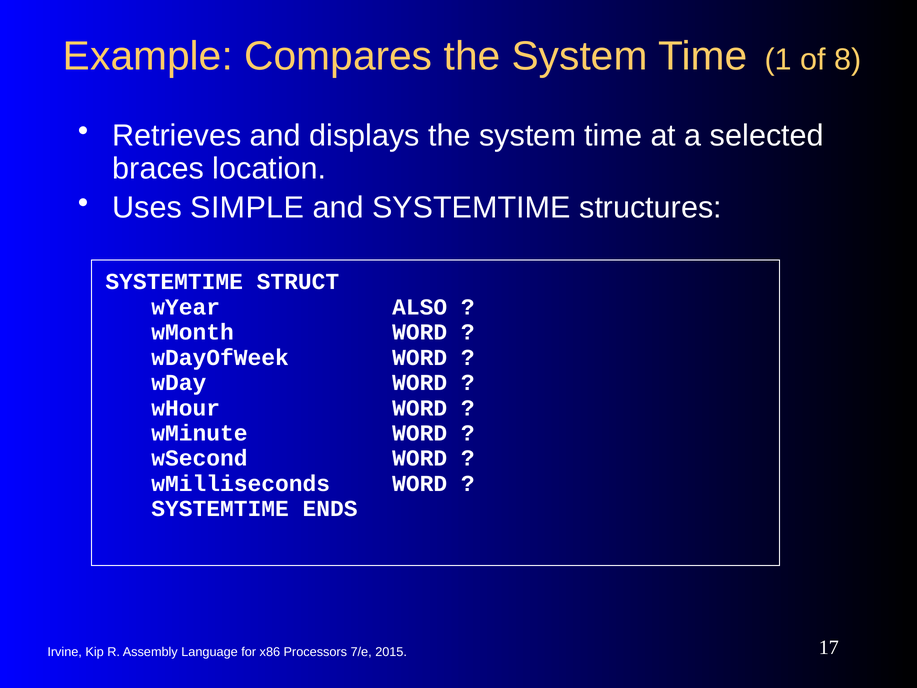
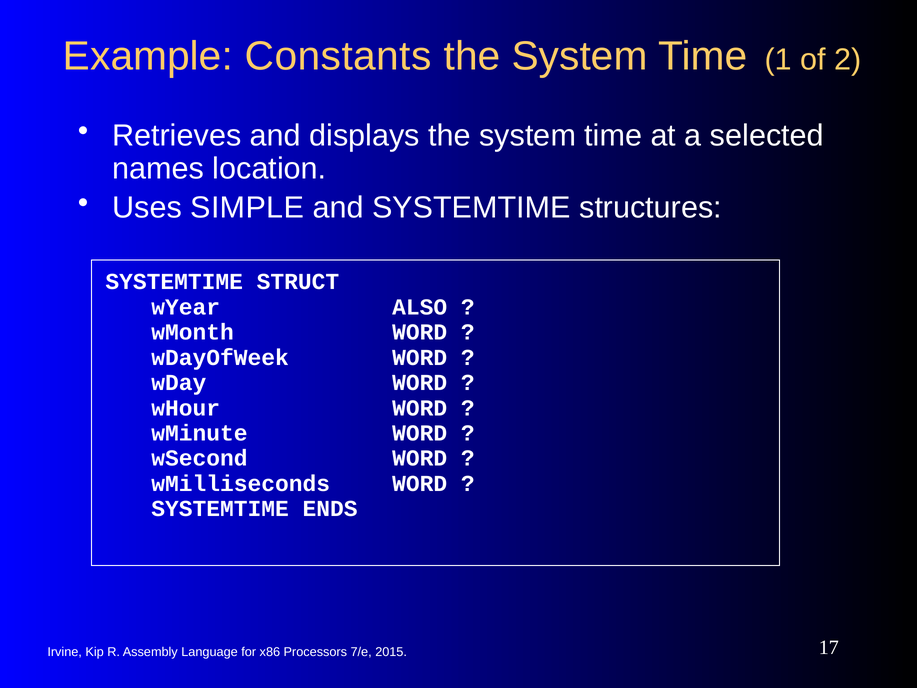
Compares: Compares -> Constants
8: 8 -> 2
braces: braces -> names
